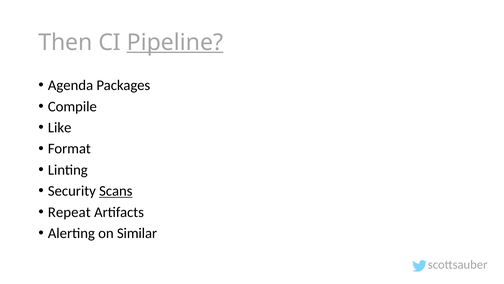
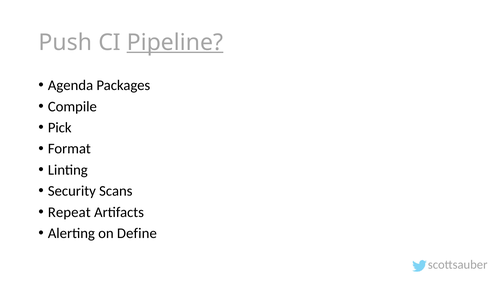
Then: Then -> Push
Like: Like -> Pick
Scans underline: present -> none
Similar: Similar -> Define
